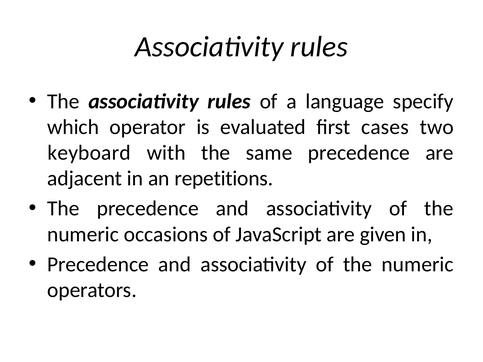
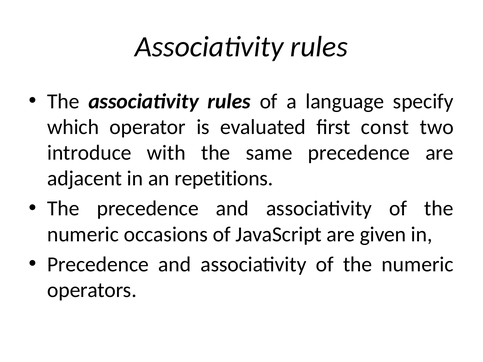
cases: cases -> const
keyboard: keyboard -> introduce
